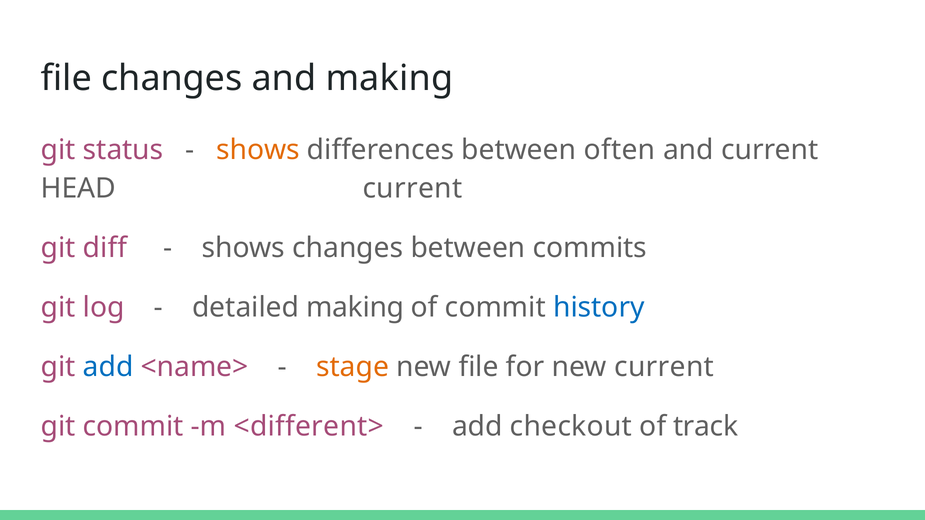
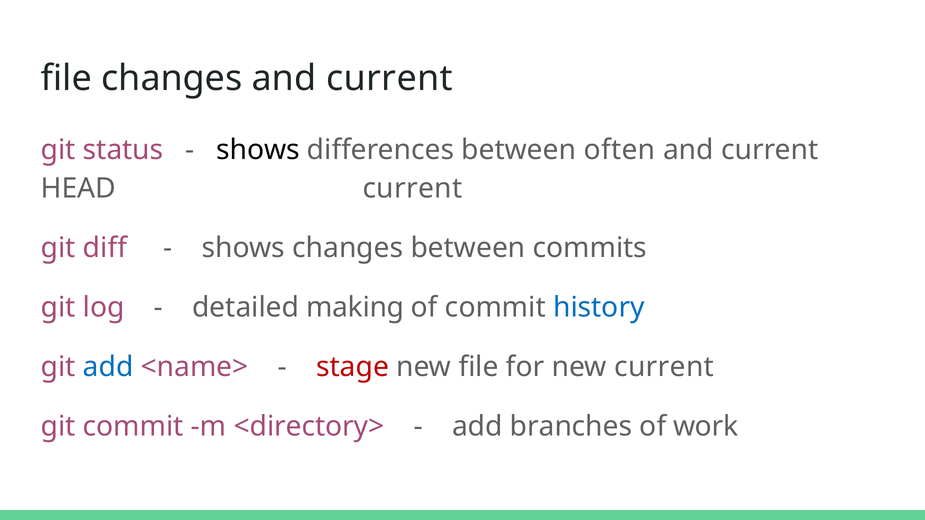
changes and making: making -> current
shows at (258, 150) colour: orange -> black
stage colour: orange -> red
<different>: <different> -> <directory>
checkout: checkout -> branches
track: track -> work
